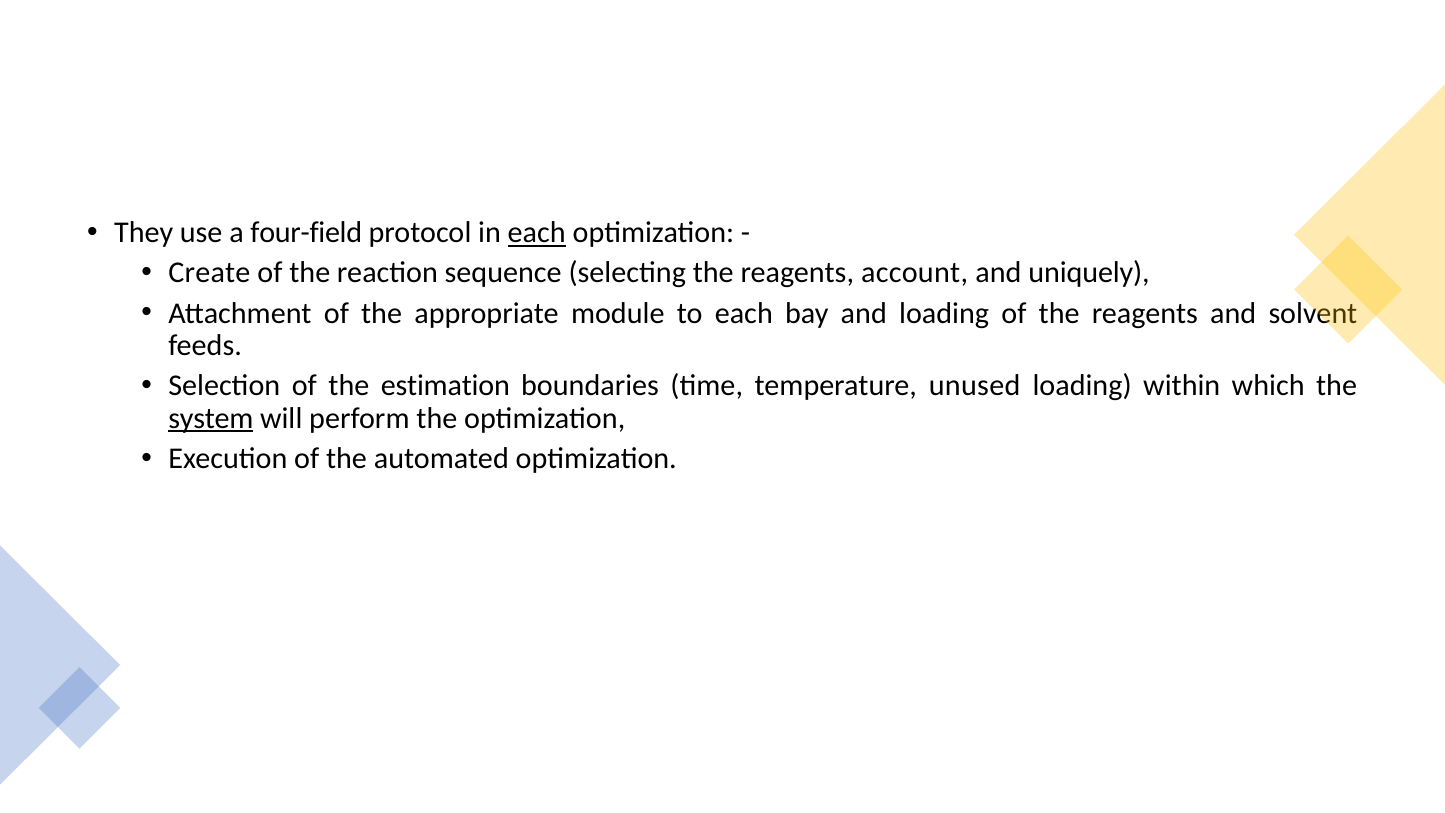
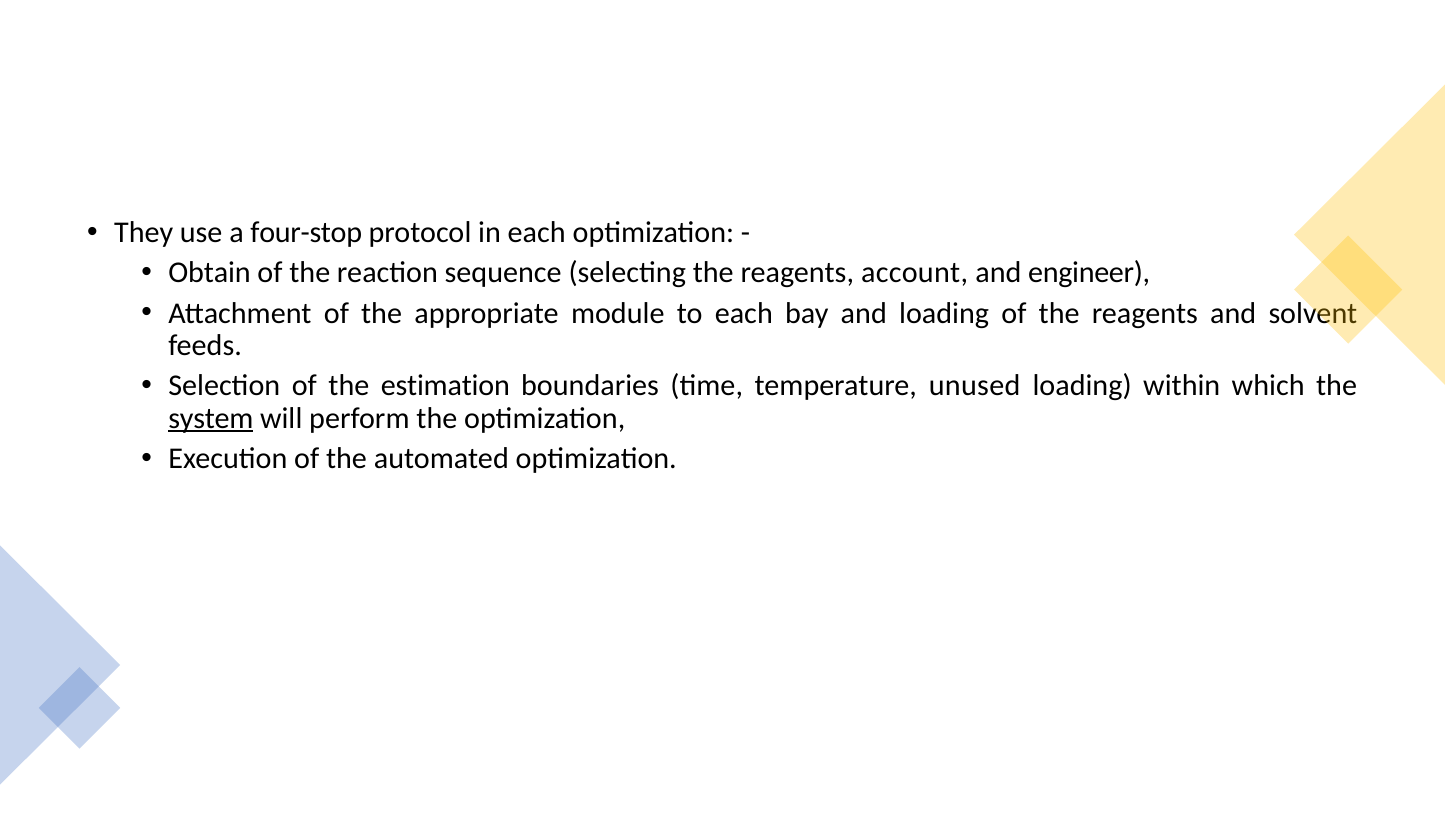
four-field: four-field -> four-stop
each at (537, 233) underline: present -> none
Create: Create -> Obtain
uniquely: uniquely -> engineer
